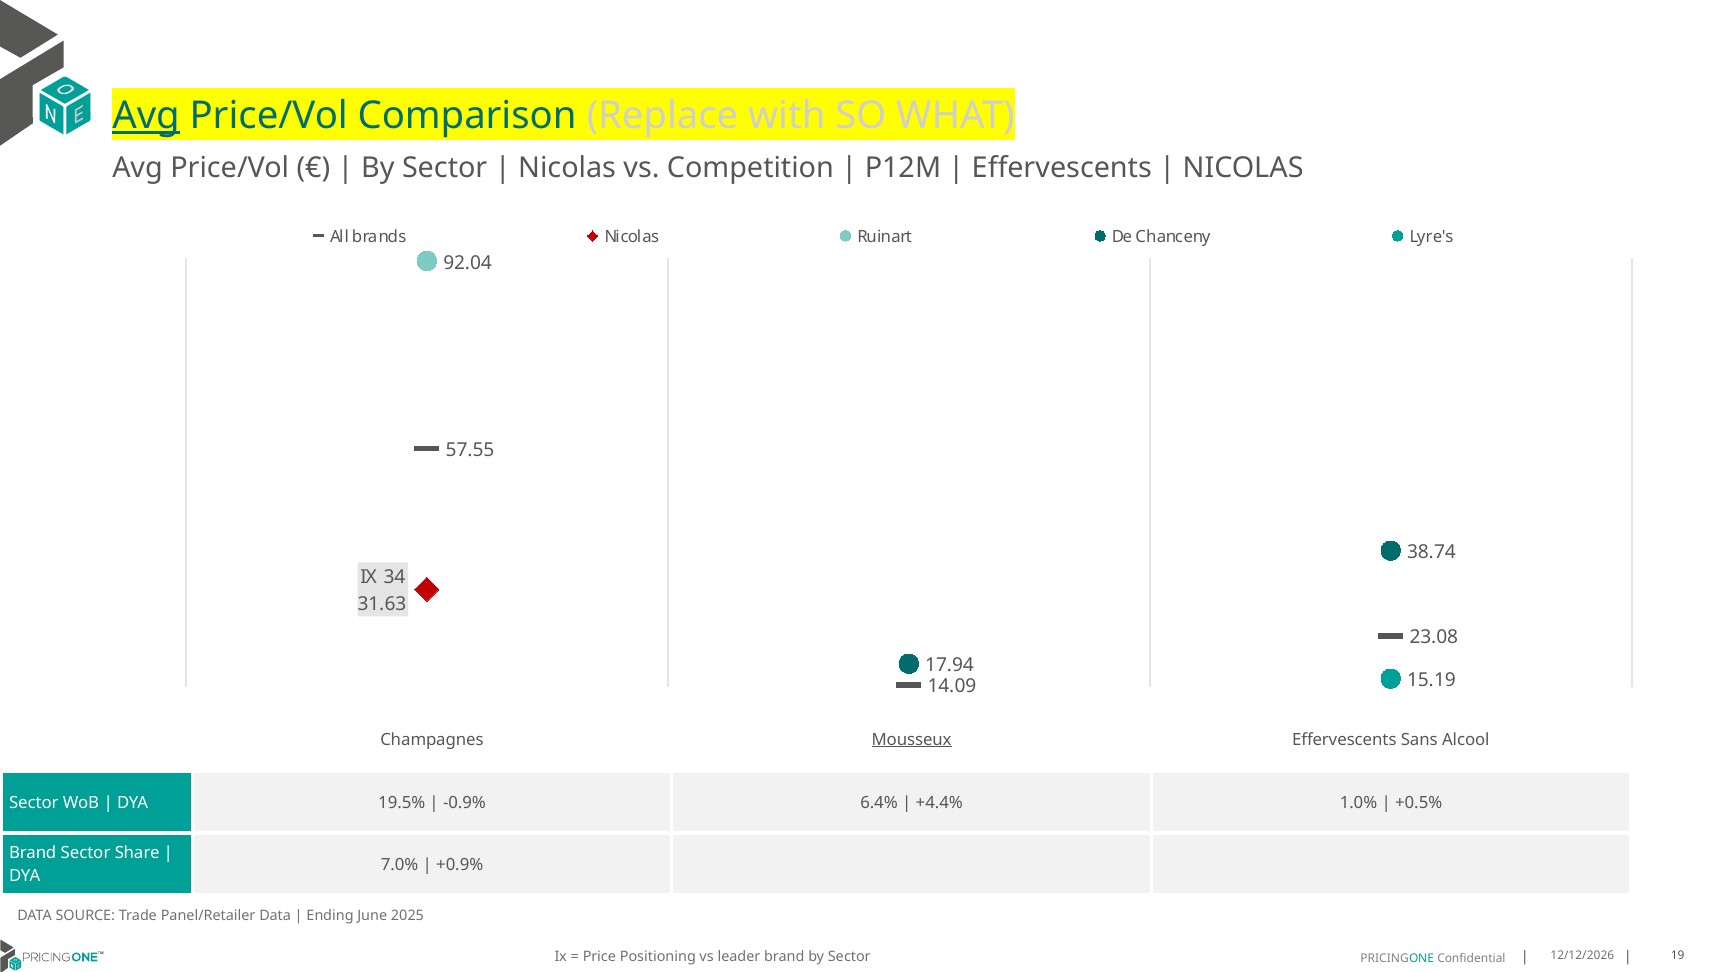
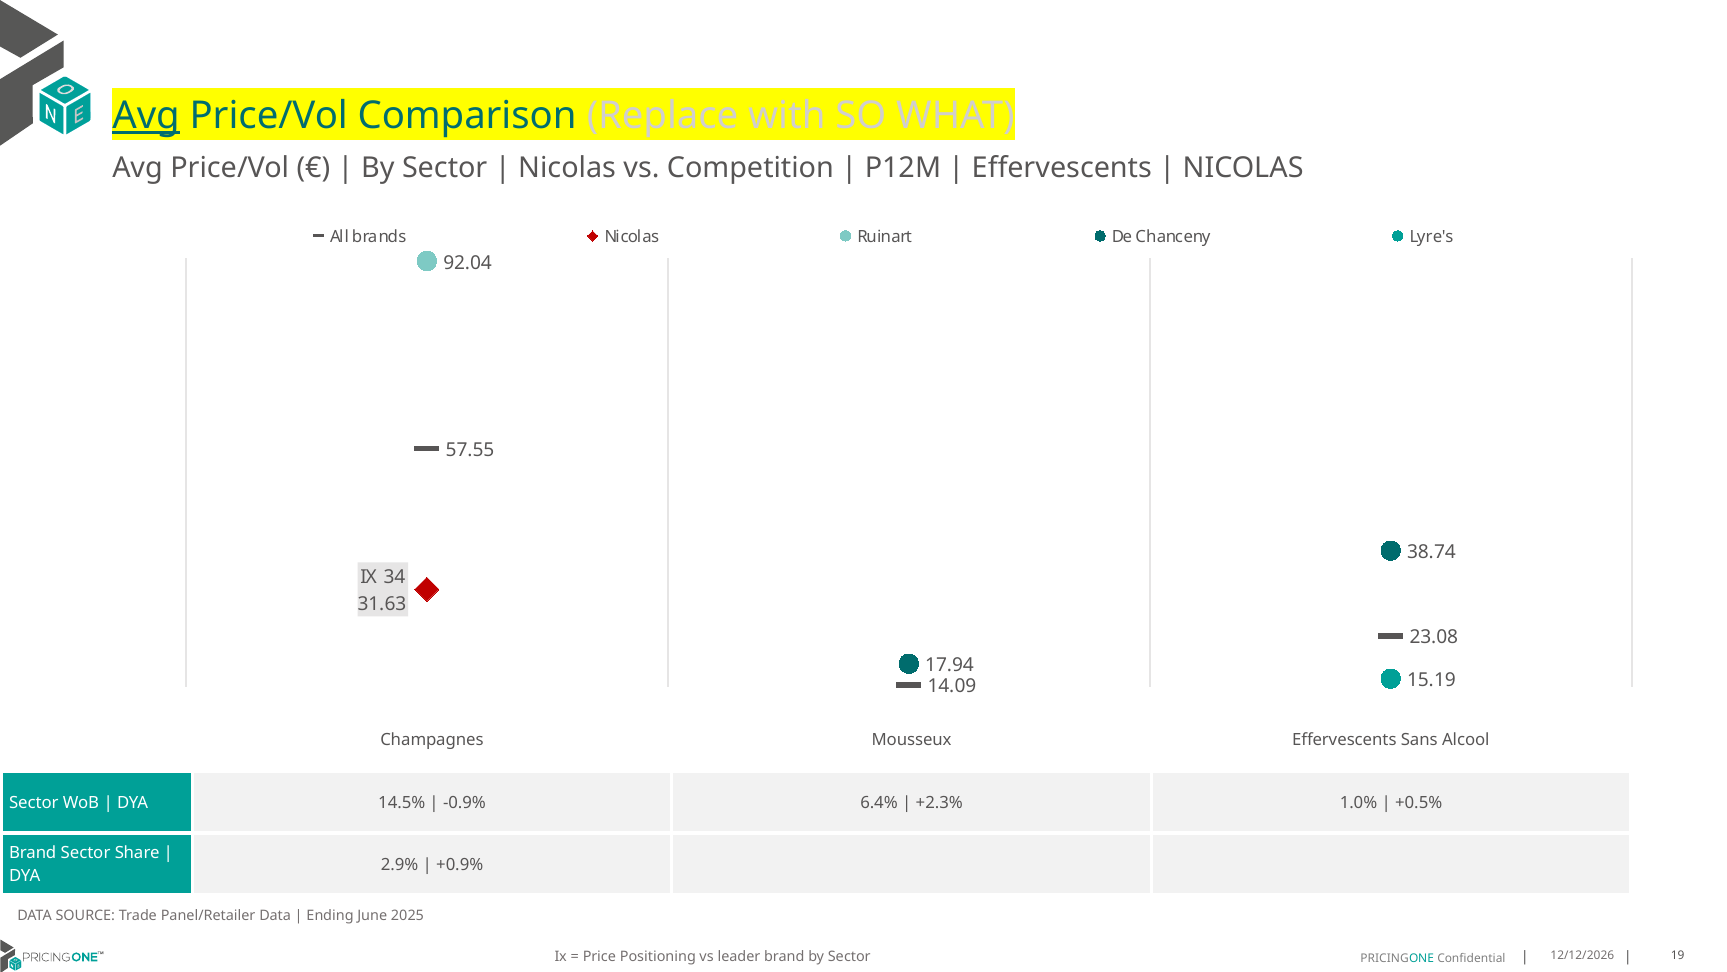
Mousseux underline: present -> none
19.5%: 19.5% -> 14.5%
+4.4%: +4.4% -> +2.3%
7.0%: 7.0% -> 2.9%
